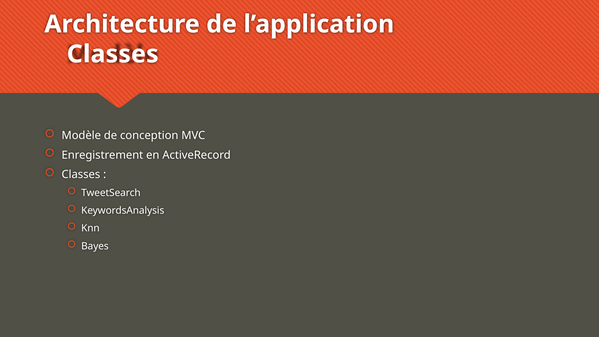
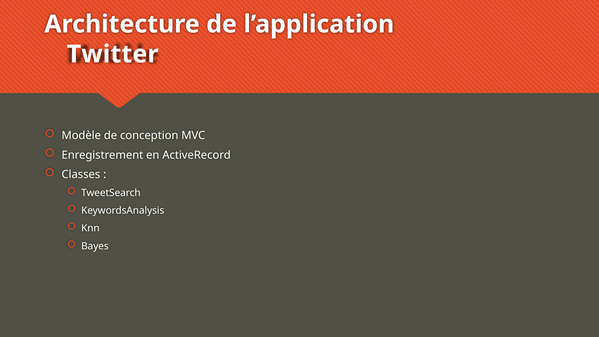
Classes at (113, 54): Classes -> Twitter
